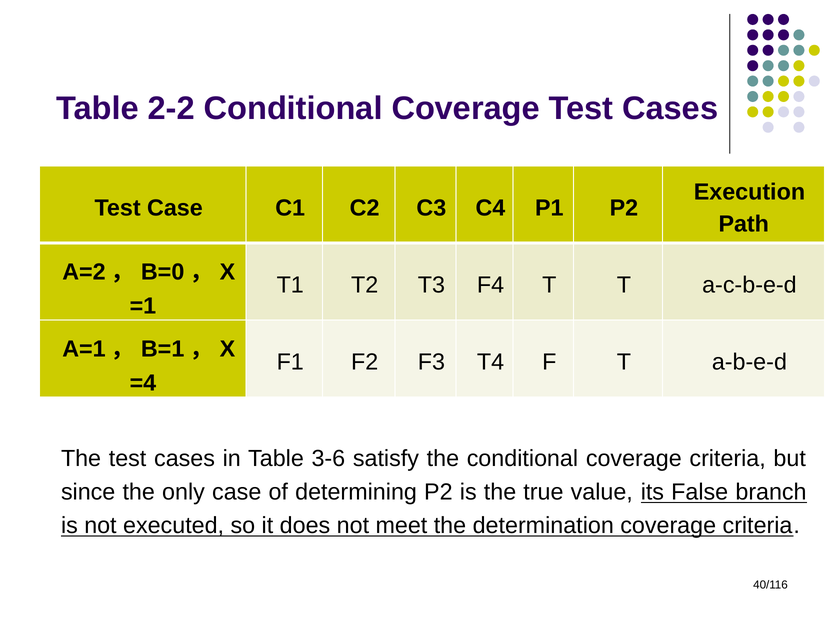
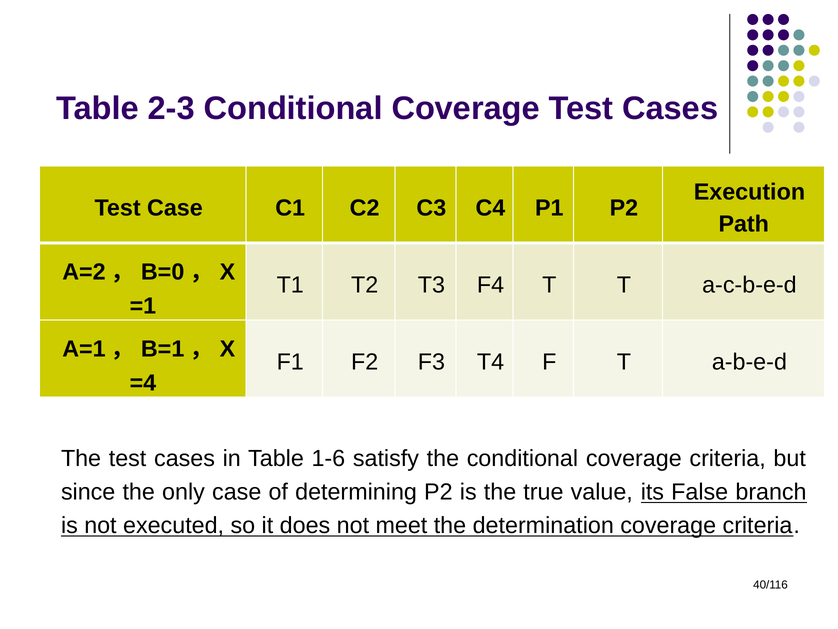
2-2: 2-2 -> 2-3
3-6: 3-6 -> 1-6
